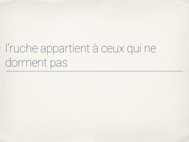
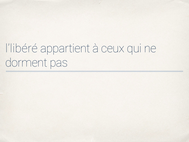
l’ruche: l’ruche -> l’libéré
